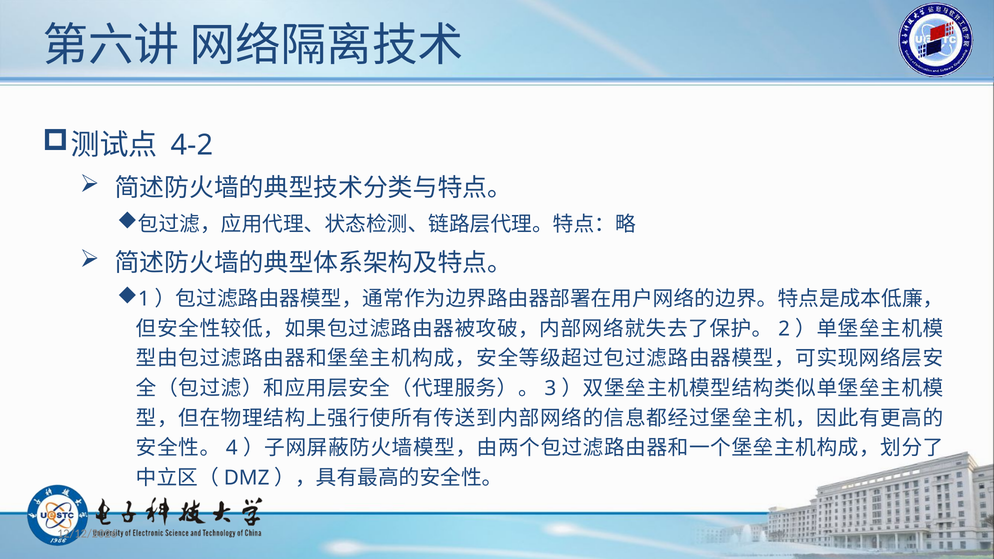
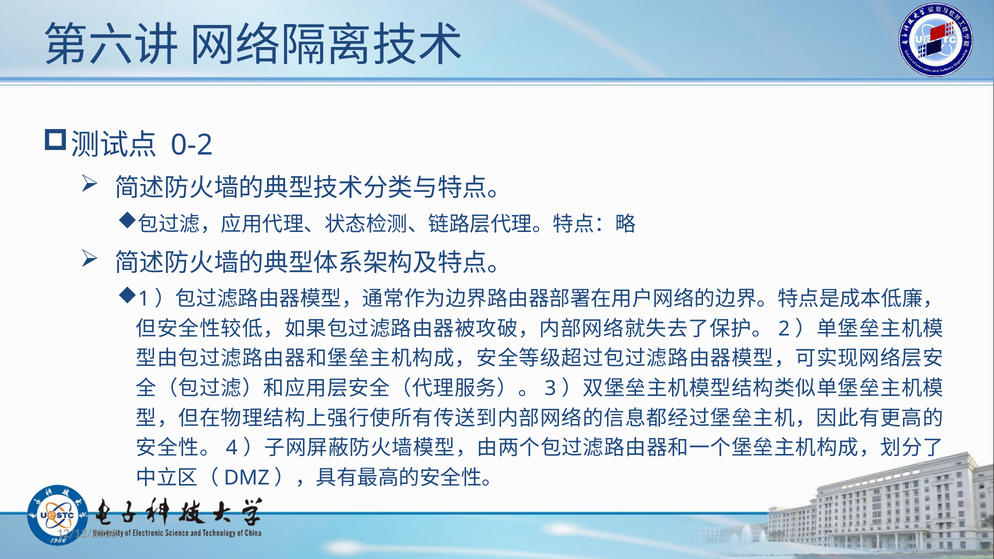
4-2: 4-2 -> 0-2
